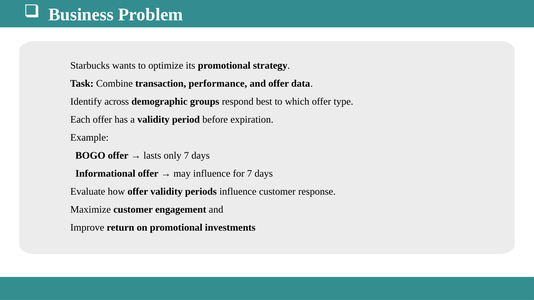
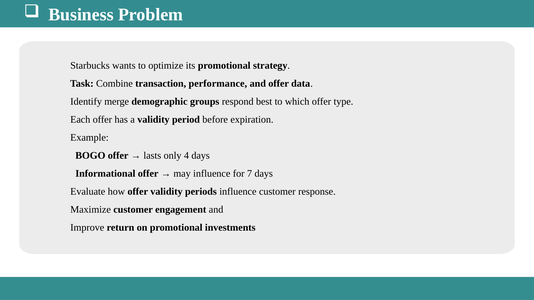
across: across -> merge
only 7: 7 -> 4
